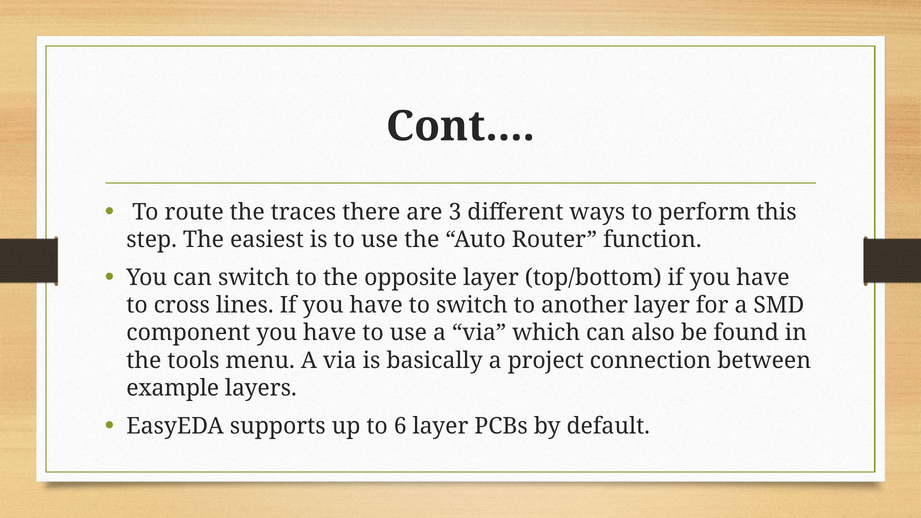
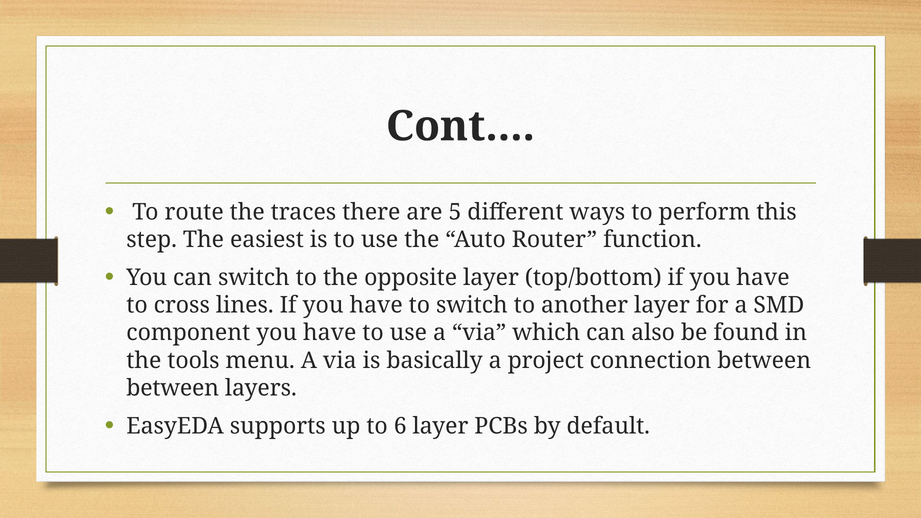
3: 3 -> 5
example at (173, 388): example -> between
